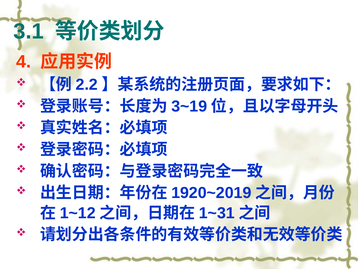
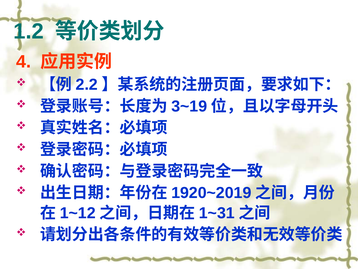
3.1: 3.1 -> 1.2
